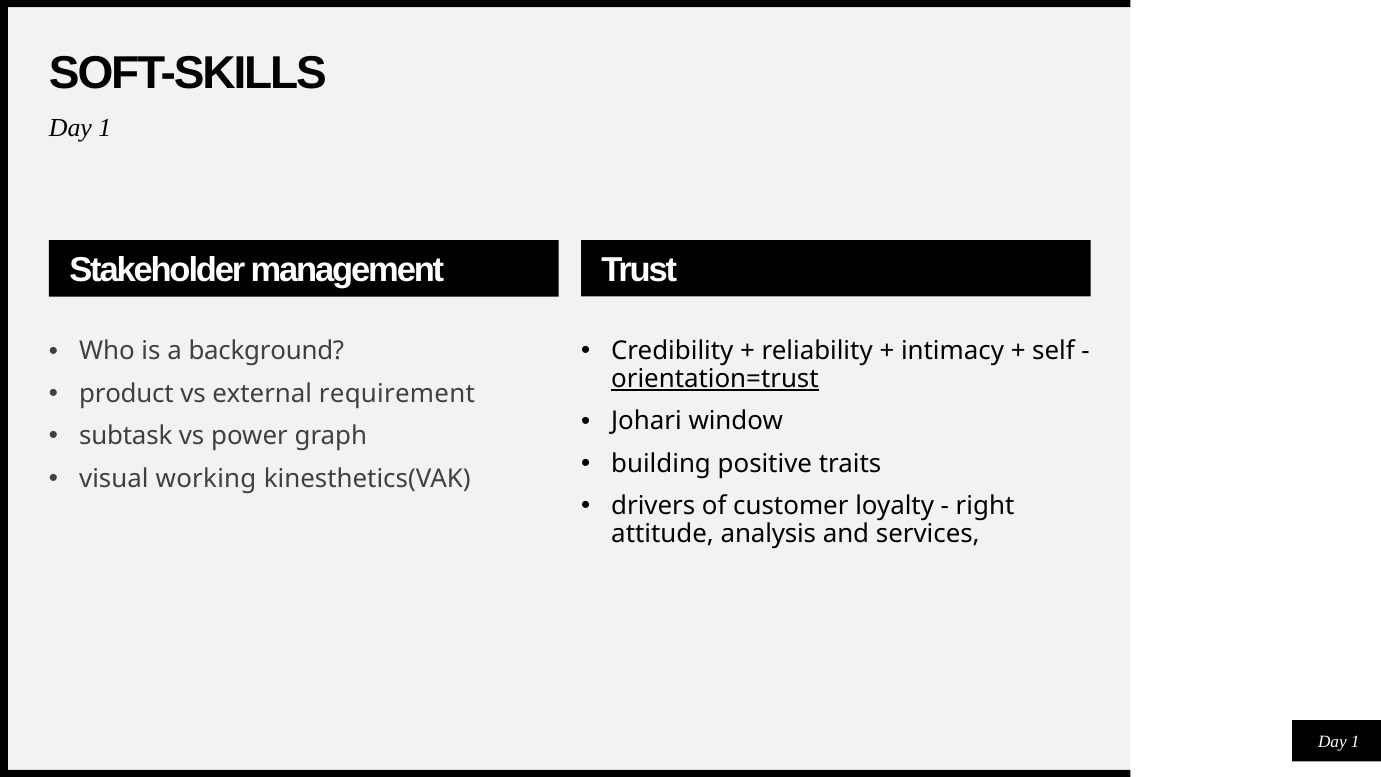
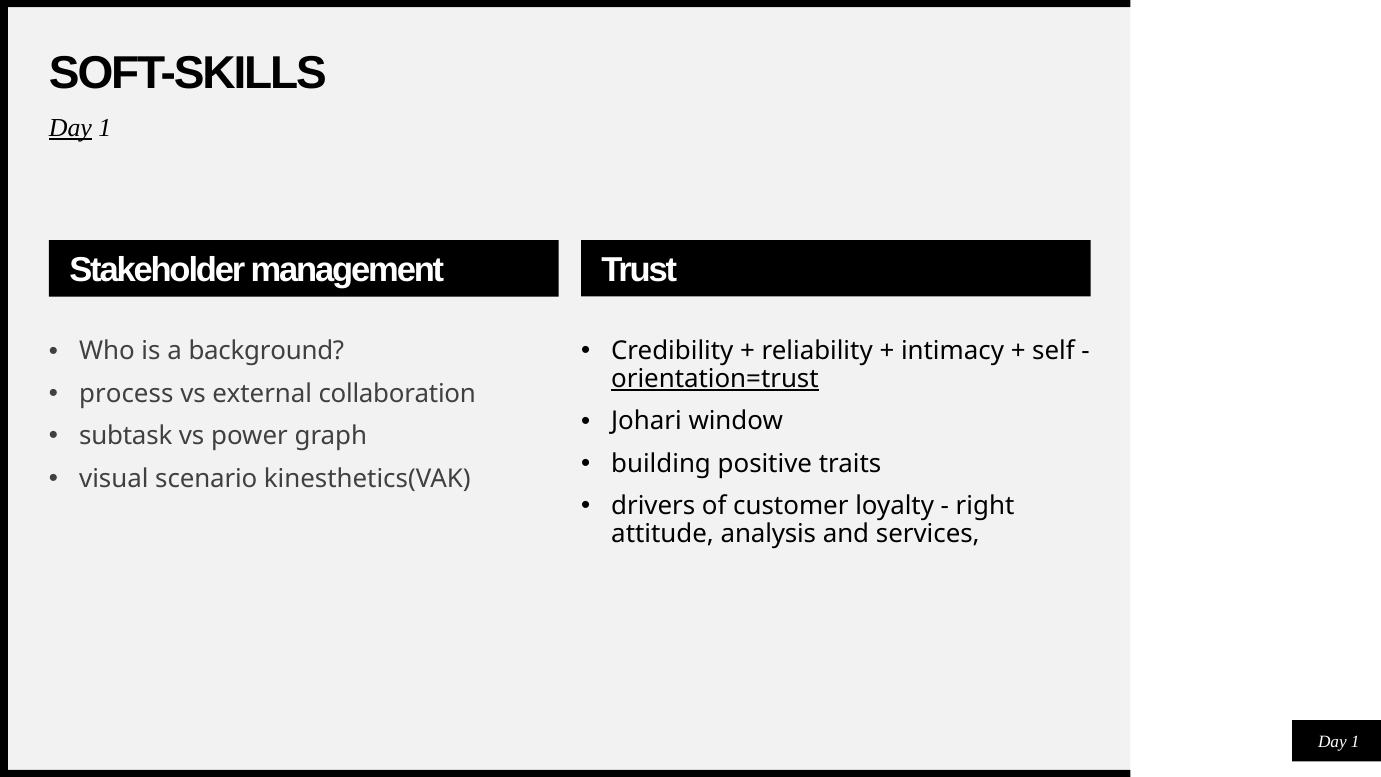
Day at (70, 128) underline: none -> present
product: product -> process
requirement: requirement -> collaboration
working: working -> scenario
